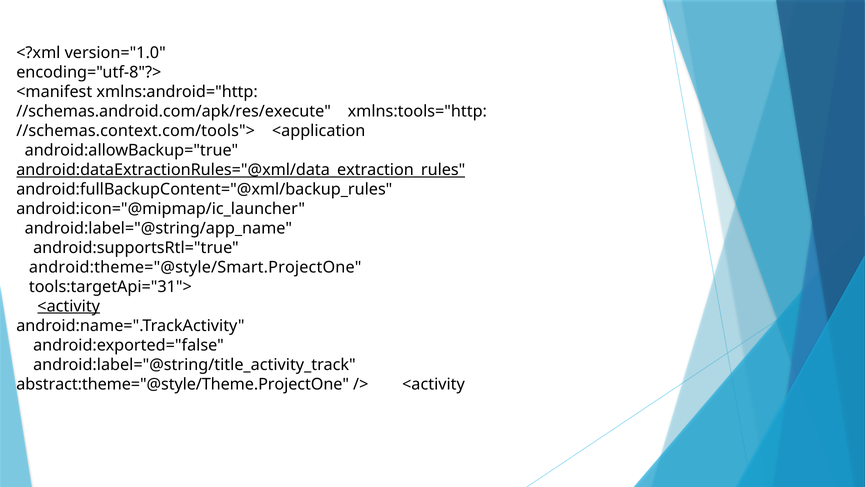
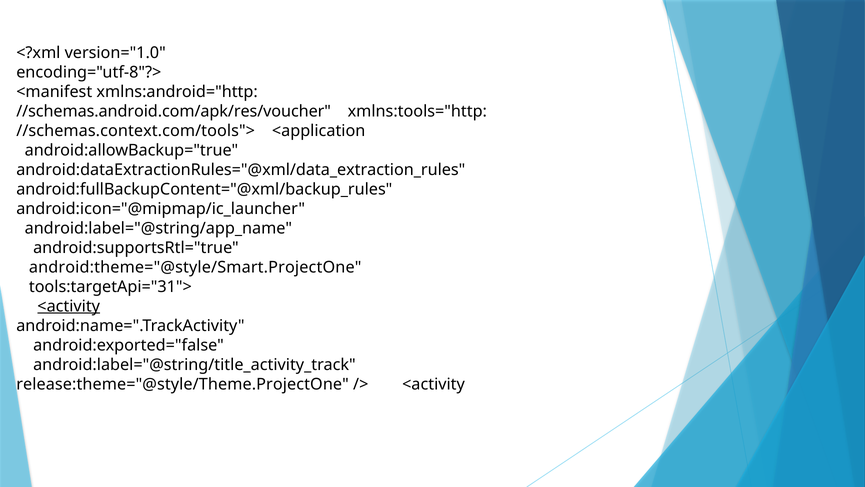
//schemas.android.com/apk/res/execute: //schemas.android.com/apk/res/execute -> //schemas.android.com/apk/res/voucher
android:dataExtractionRules="@xml/data_extraction_rules underline: present -> none
abstract:theme="@style/Theme.ProjectOne: abstract:theme="@style/Theme.ProjectOne -> release:theme="@style/Theme.ProjectOne
